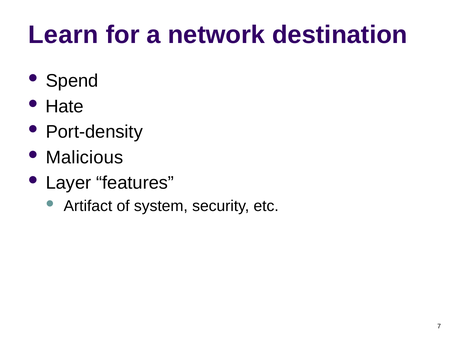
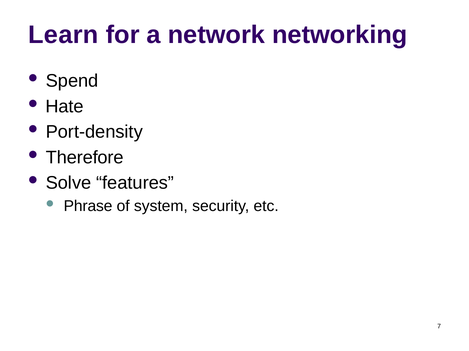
destination: destination -> networking
Malicious: Malicious -> Therefore
Layer: Layer -> Solve
Artifact: Artifact -> Phrase
